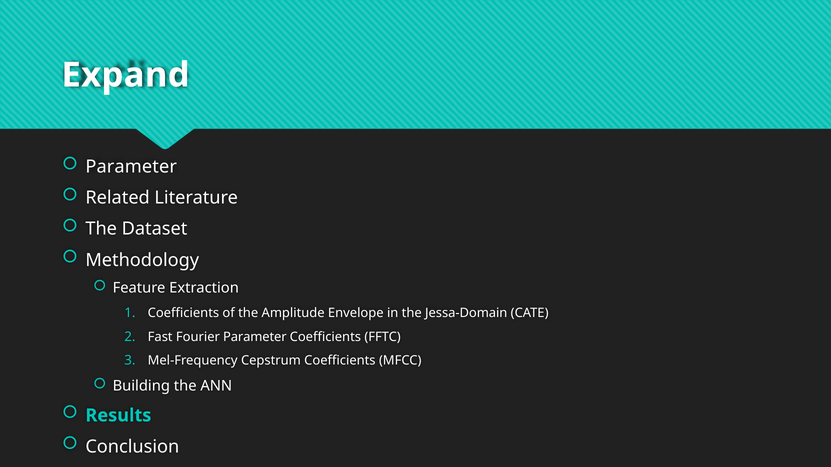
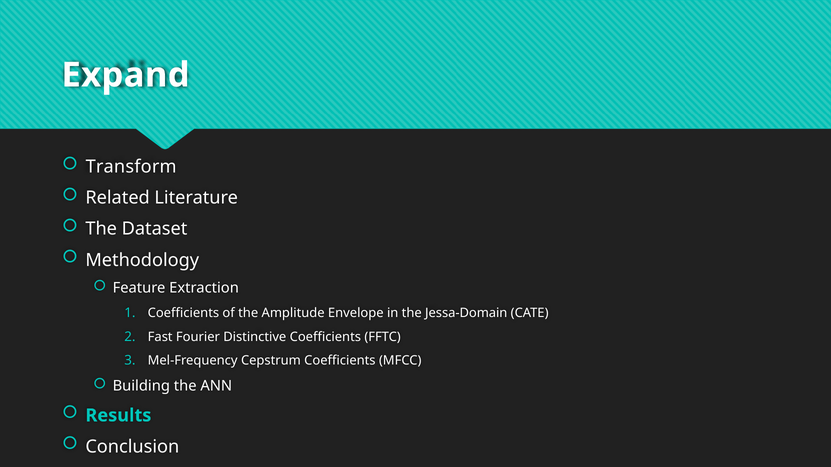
Parameter at (131, 167): Parameter -> Transform
Fourier Parameter: Parameter -> Distinctive
